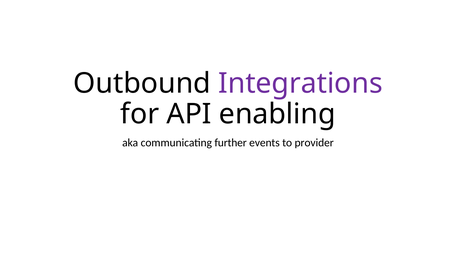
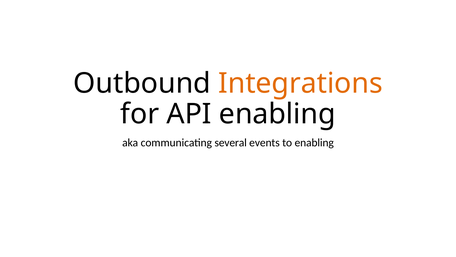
Integrations colour: purple -> orange
further: further -> several
to provider: provider -> enabling
